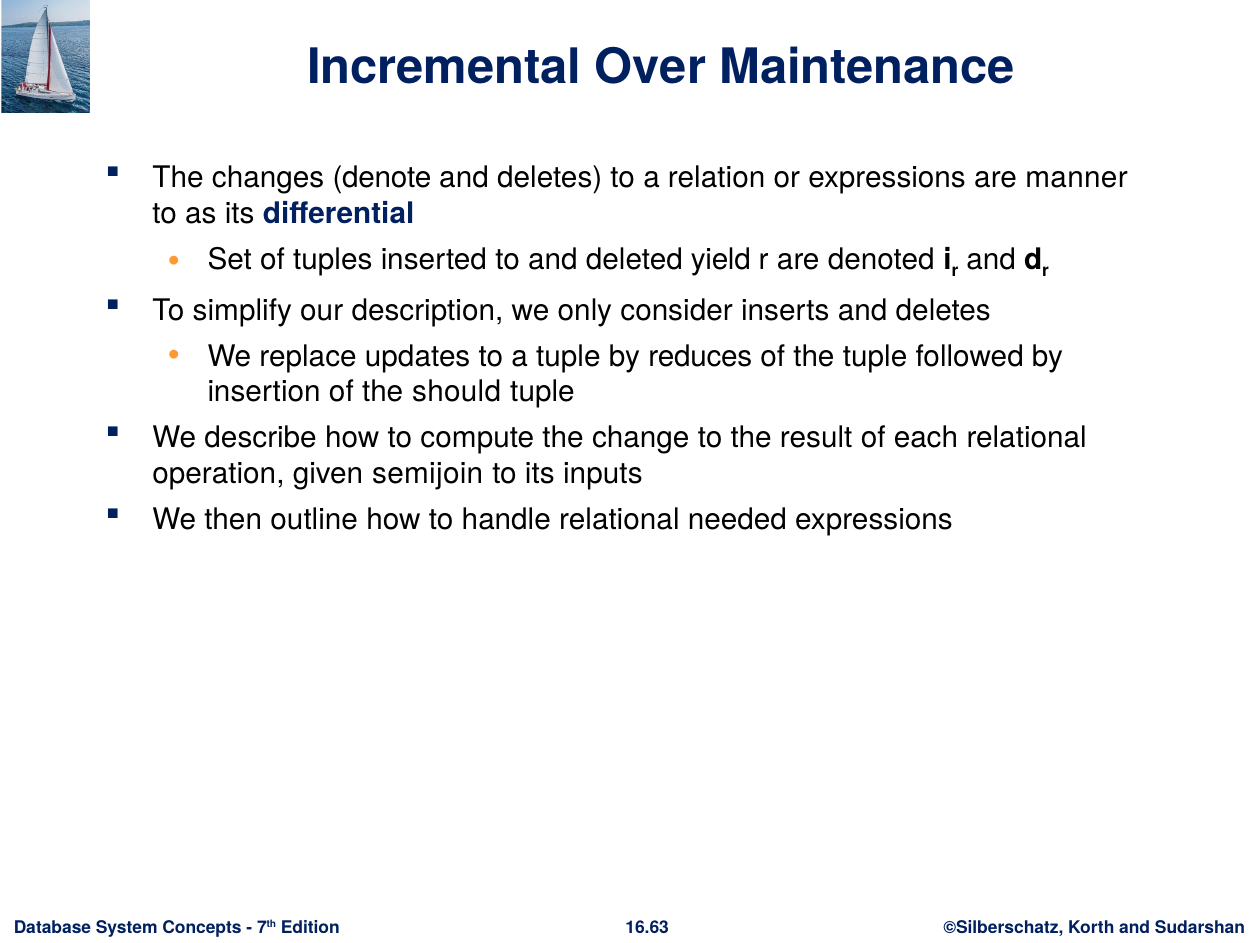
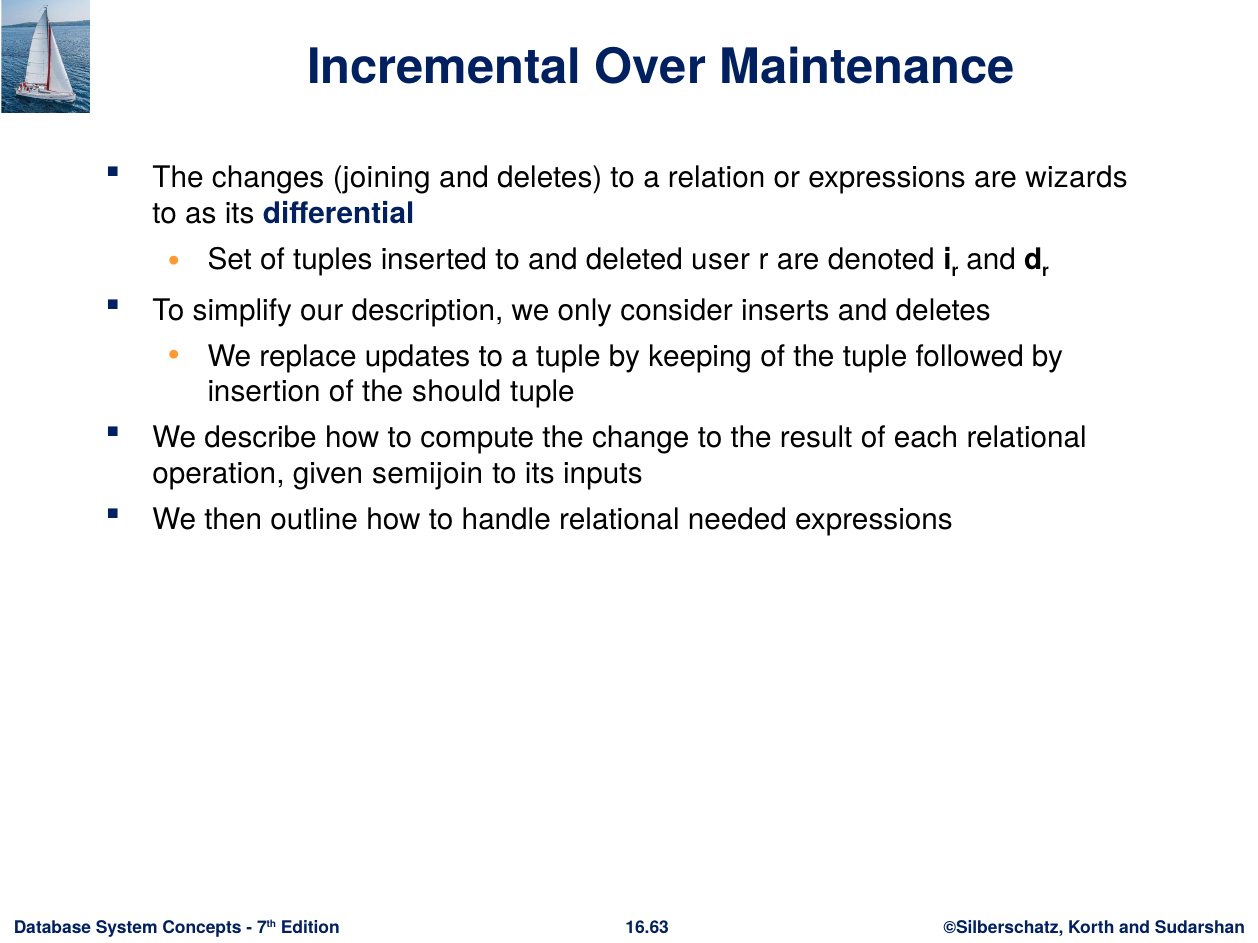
denote: denote -> joining
manner: manner -> wizards
yield: yield -> user
reduces: reduces -> keeping
